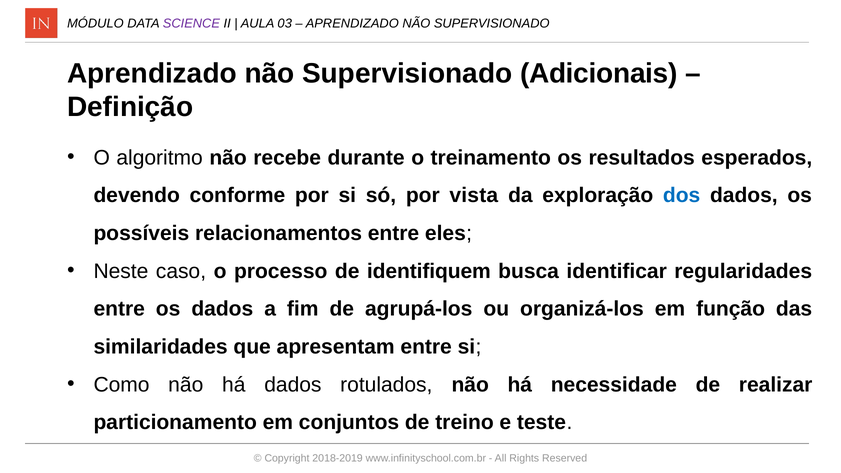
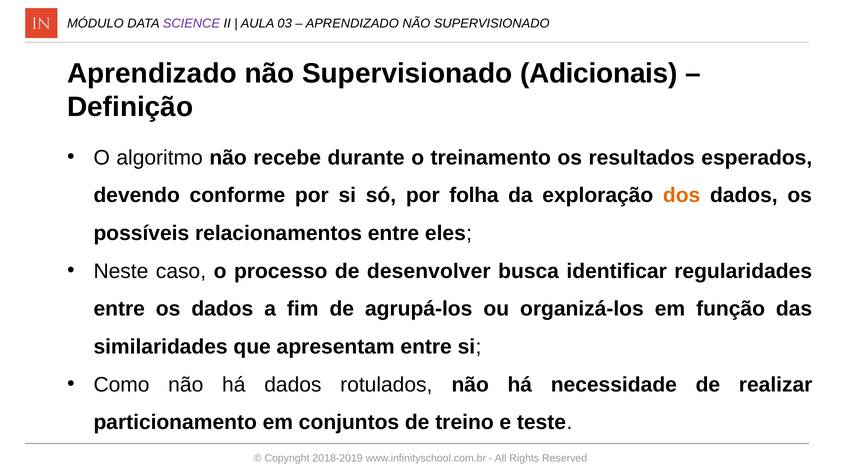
vista: vista -> folha
dos colour: blue -> orange
identifiquem: identifiquem -> desenvolver
